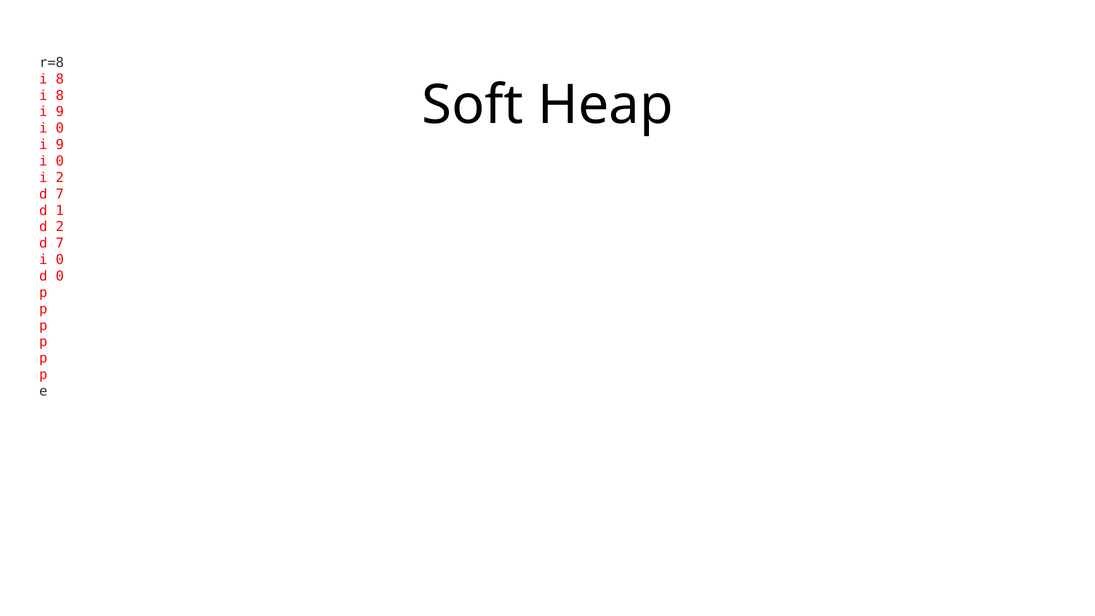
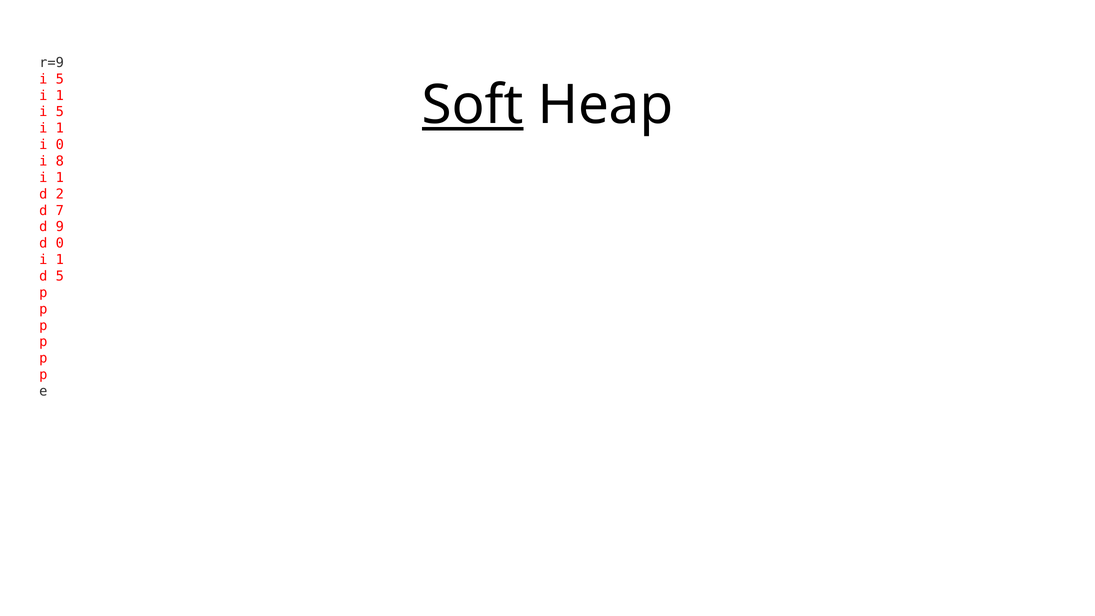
r=8: r=8 -> r=9
8 at (60, 79): 8 -> 5
8 at (60, 96): 8 -> 1
Soft underline: none -> present
9 at (60, 112): 9 -> 5
0 at (60, 128): 0 -> 1
9 at (60, 145): 9 -> 0
0 at (60, 161): 0 -> 8
2 at (60, 178): 2 -> 1
7 at (60, 194): 7 -> 2
1: 1 -> 7
d 2: 2 -> 9
7 at (60, 243): 7 -> 0
0 at (60, 260): 0 -> 1
d 0: 0 -> 5
